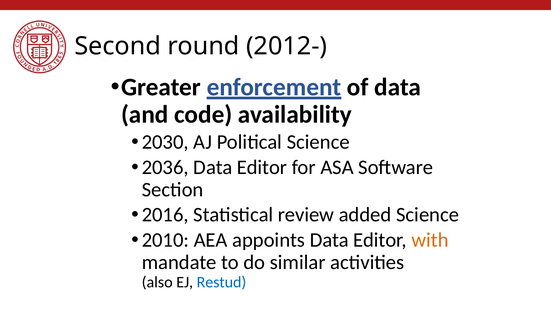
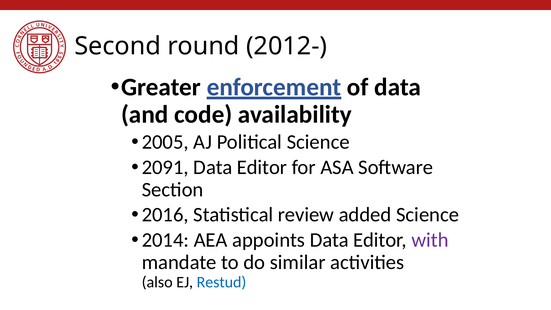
2030: 2030 -> 2005
2036: 2036 -> 2091
2010: 2010 -> 2014
with colour: orange -> purple
